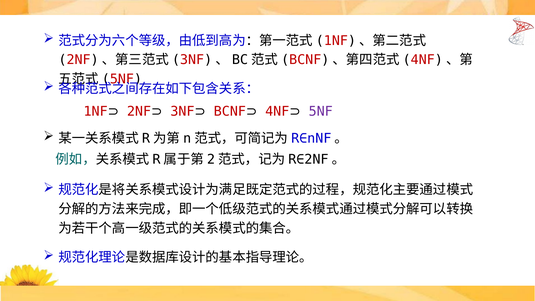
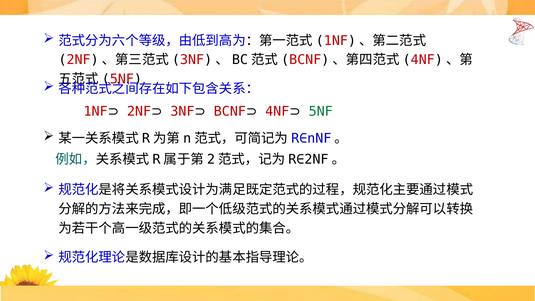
5NF colour: purple -> green
